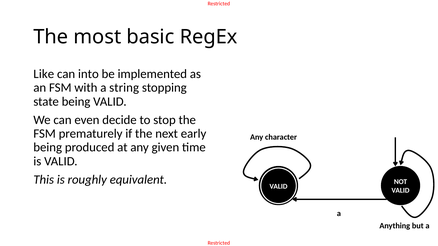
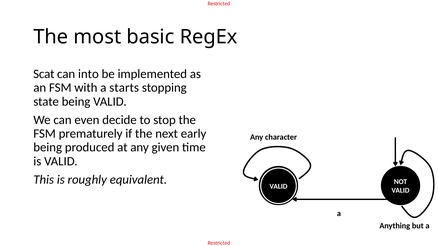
Like: Like -> Scat
string: string -> starts
